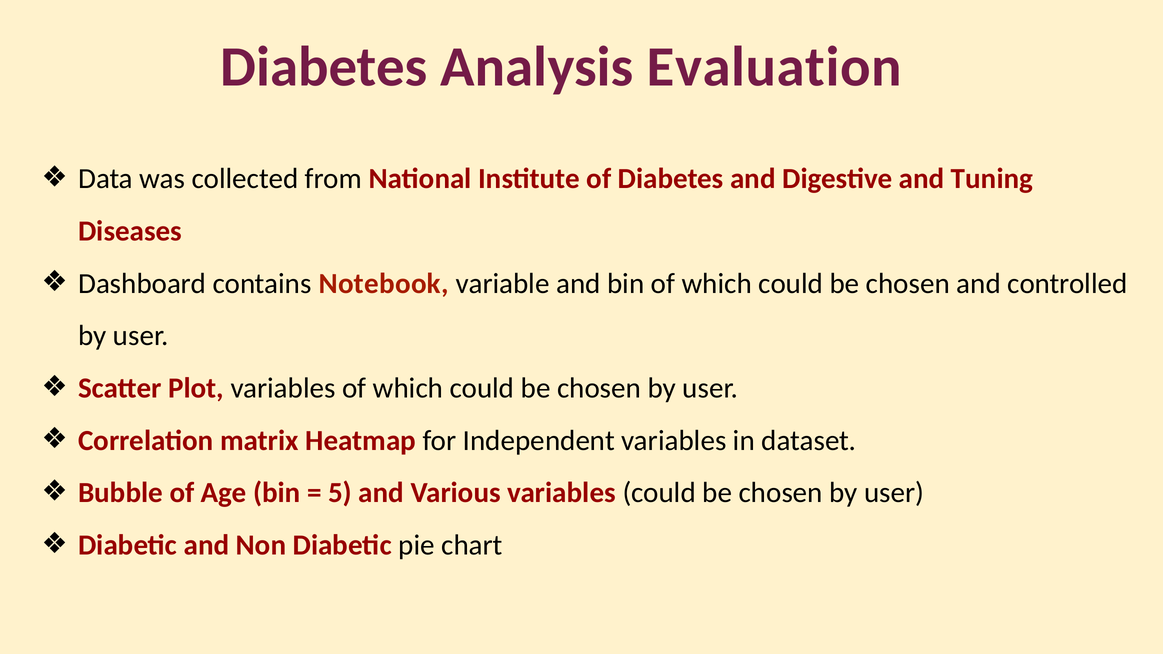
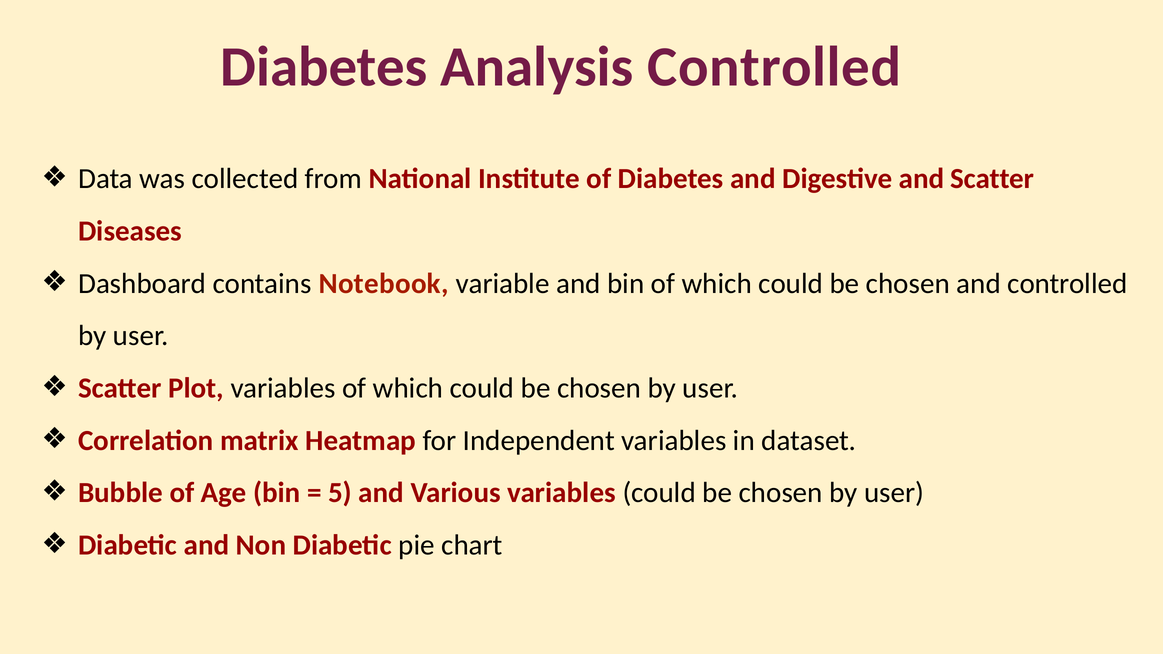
Analysis Evaluation: Evaluation -> Controlled
and Tuning: Tuning -> Scatter
